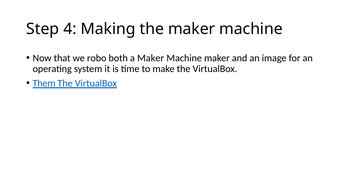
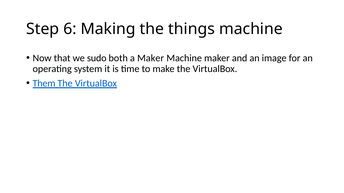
4: 4 -> 6
the maker: maker -> things
robo: robo -> sudo
